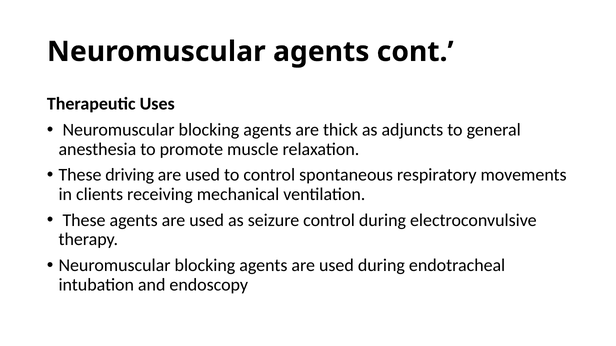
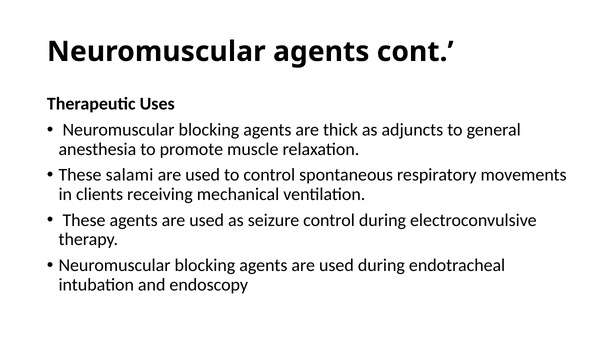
driving: driving -> salami
